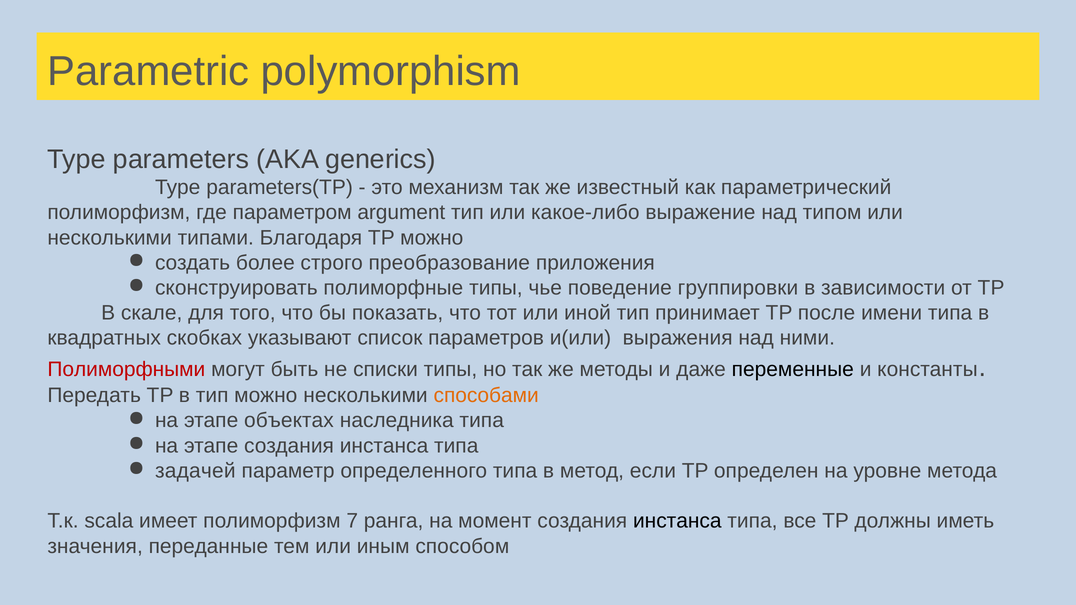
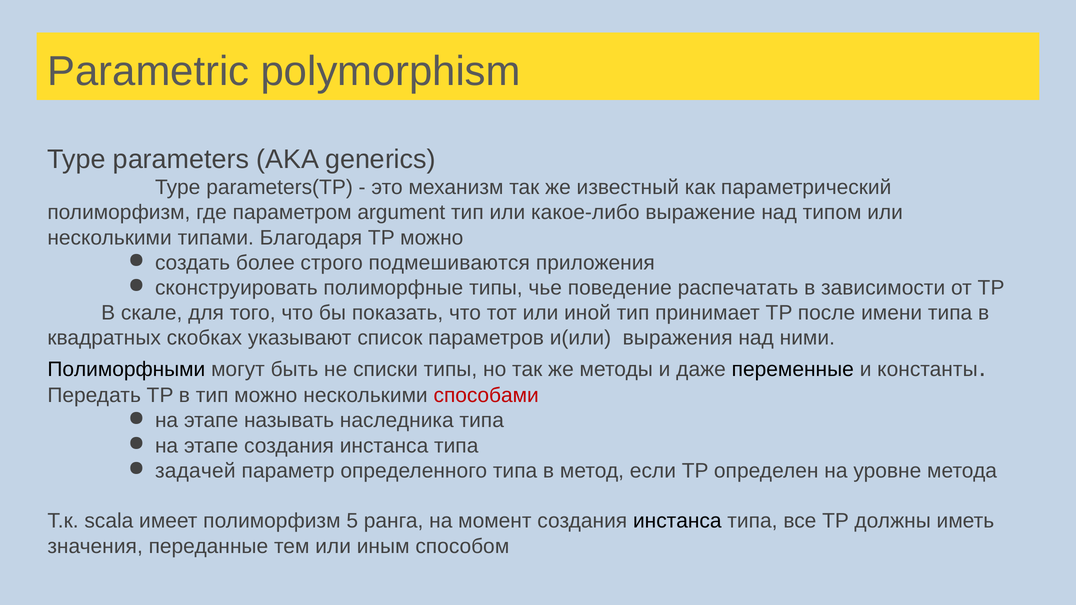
преобразование: преобразование -> подмешиваются
группировки: группировки -> распечатать
Полиморфными colour: red -> black
способами colour: orange -> red
объектах: объектах -> называть
7: 7 -> 5
